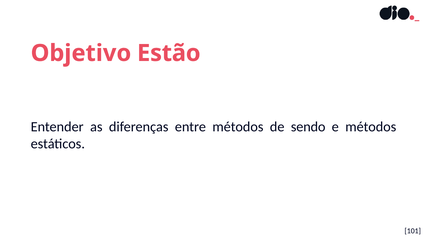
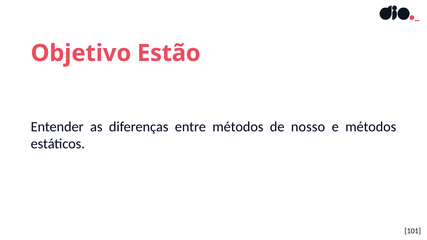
sendo: sendo -> nosso
